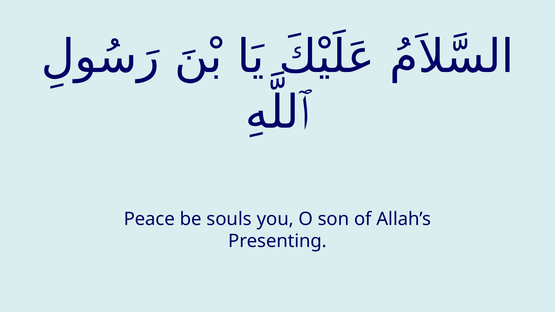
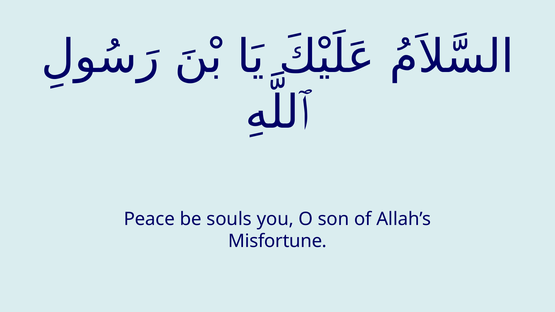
Presenting: Presenting -> Misfortune
